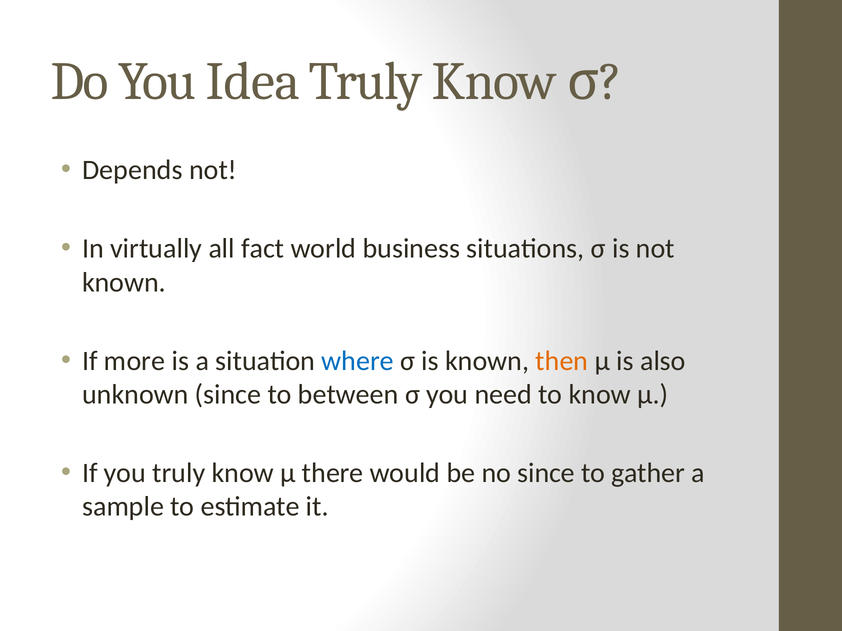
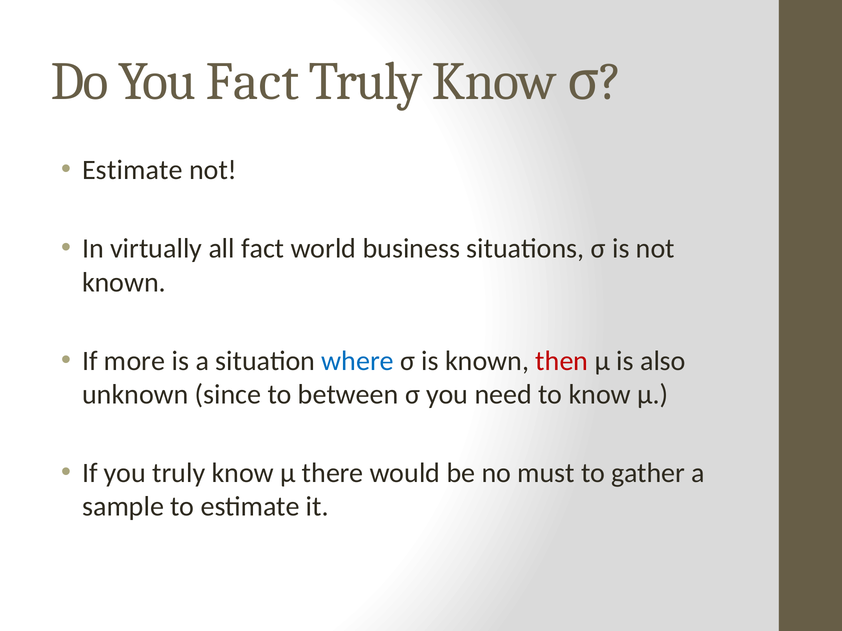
You Idea: Idea -> Fact
Depends at (132, 170): Depends -> Estimate
then colour: orange -> red
no since: since -> must
